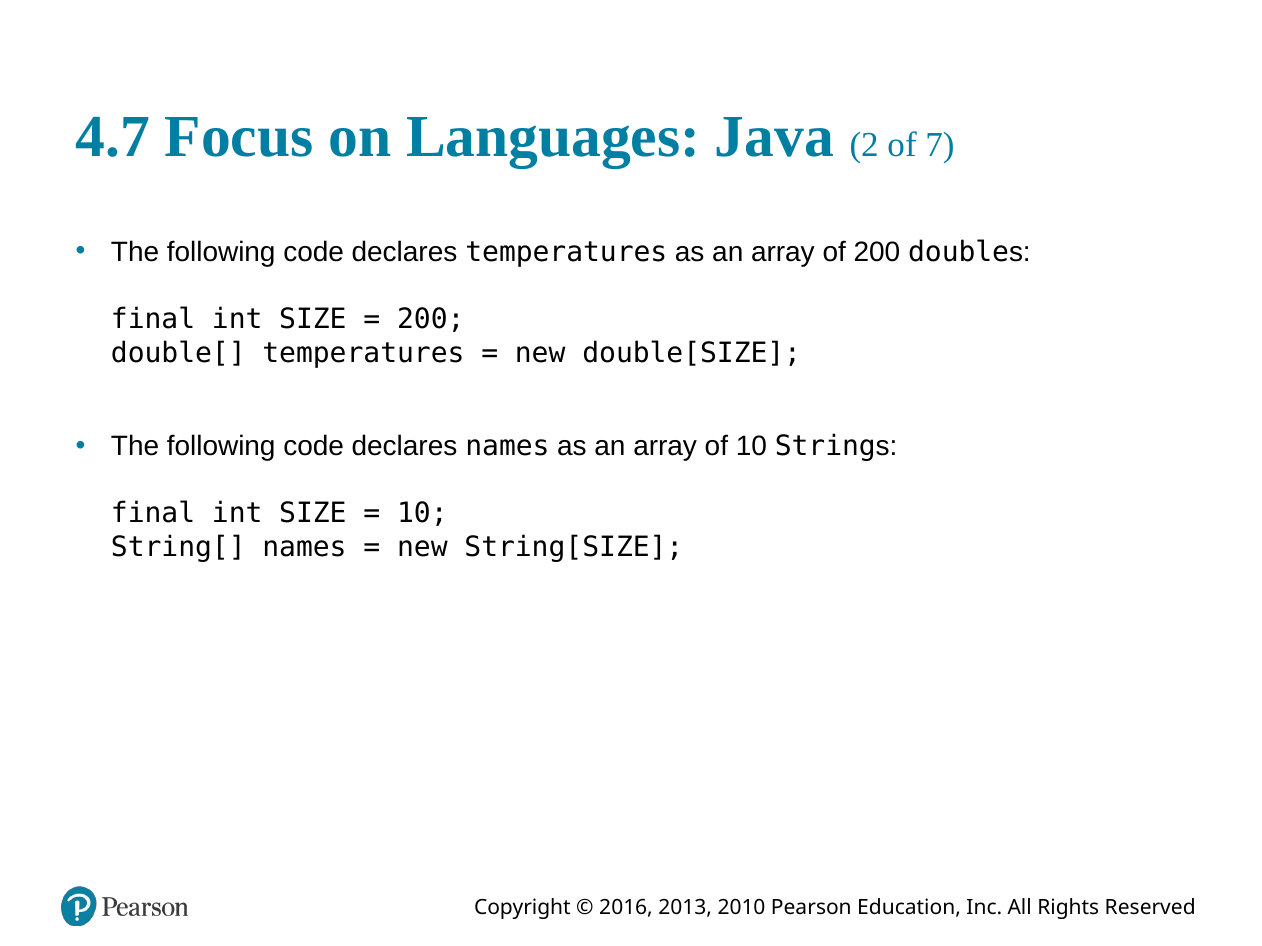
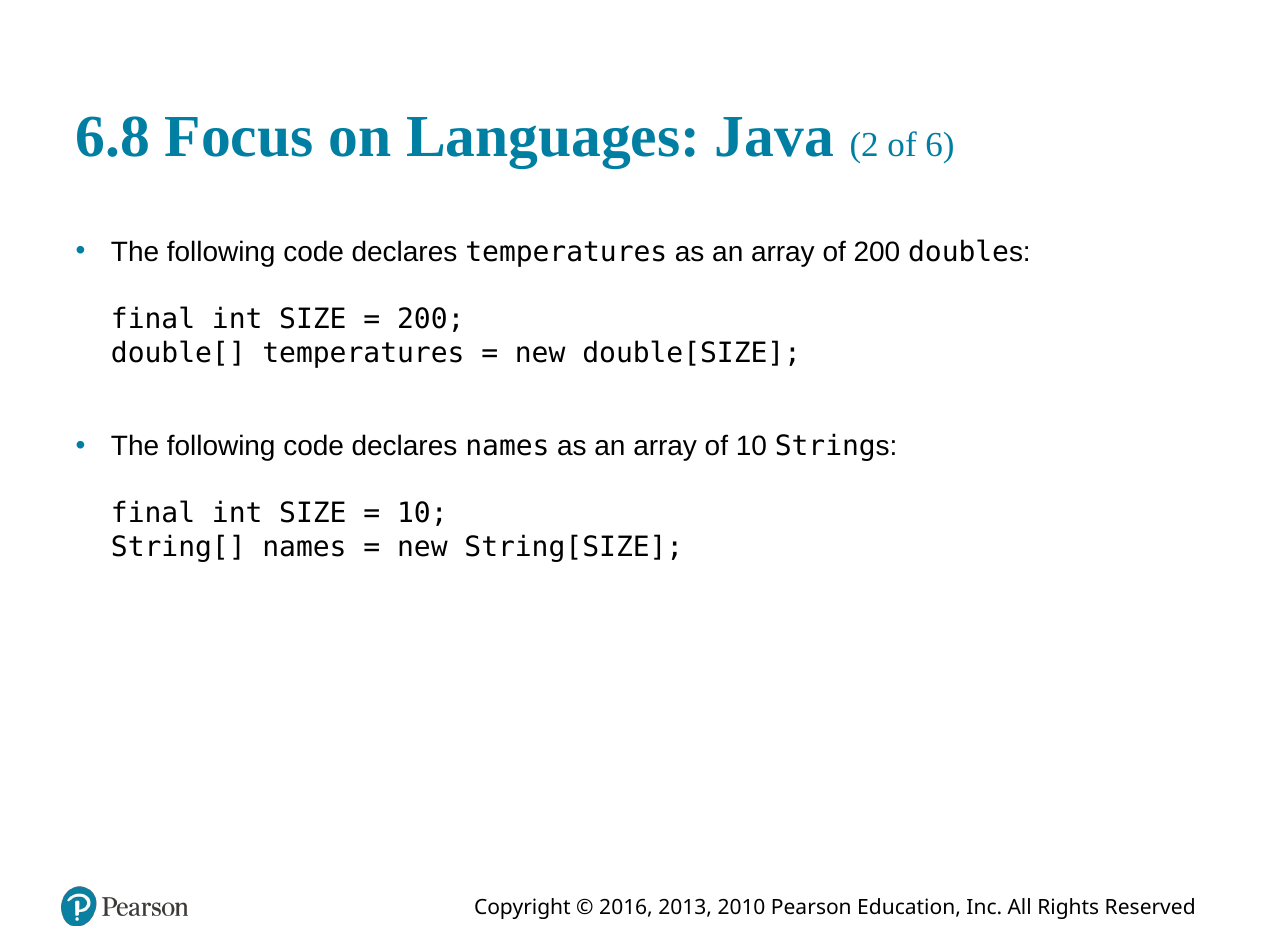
4.7: 4.7 -> 6.8
7: 7 -> 6
